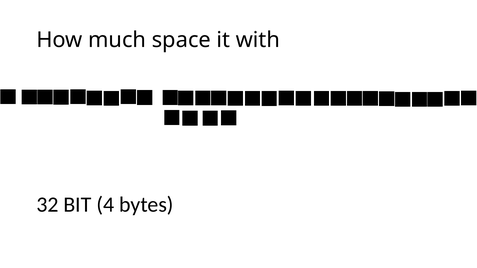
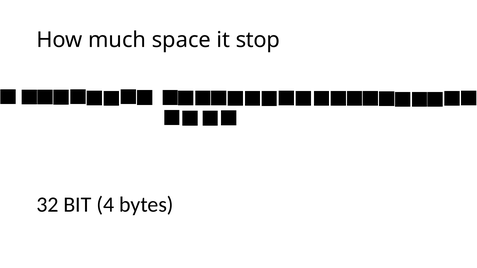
with: with -> stop
